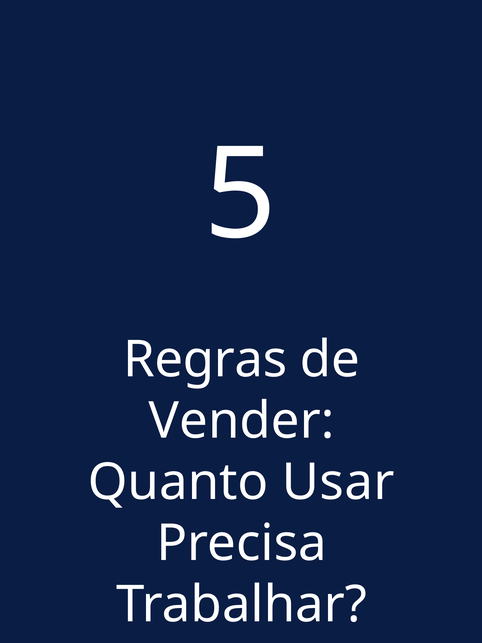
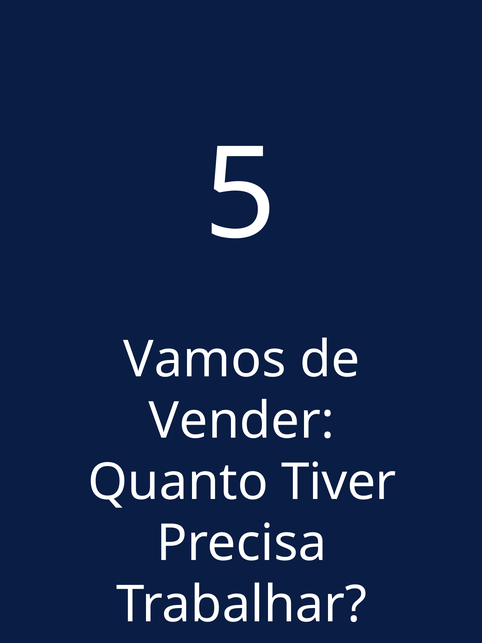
Regras: Regras -> Vamos
Usar: Usar -> Tiver
